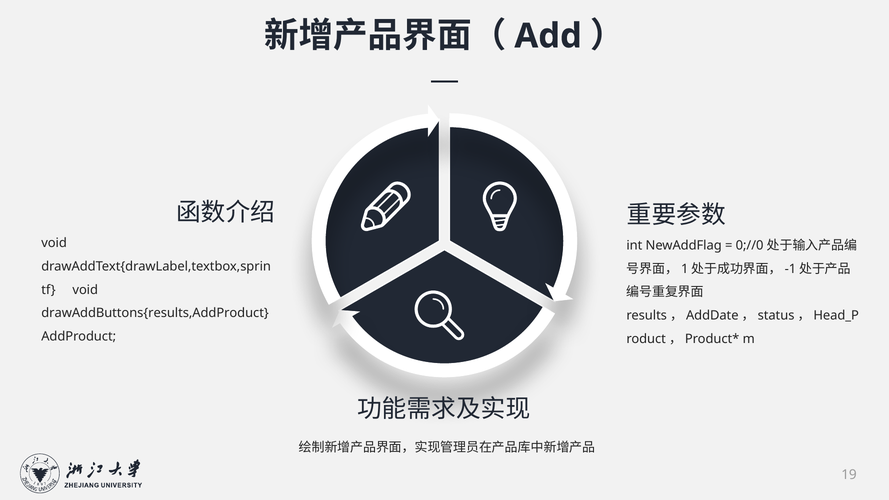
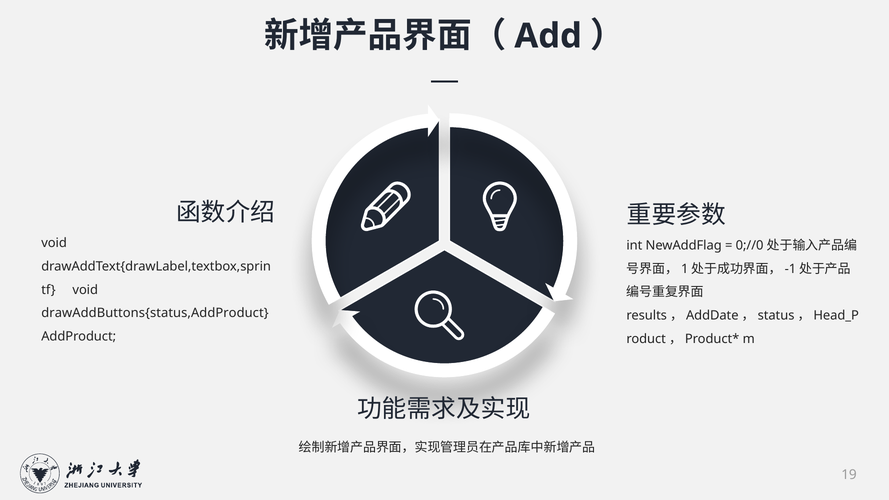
drawAddButtons{results,AddProduct: drawAddButtons{results,AddProduct -> drawAddButtons{status,AddProduct
